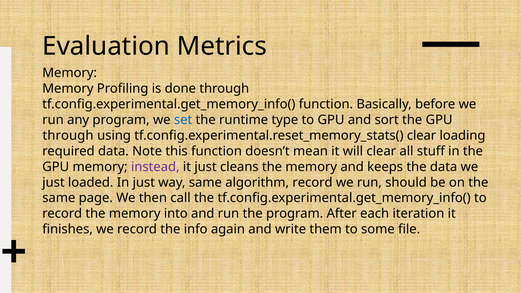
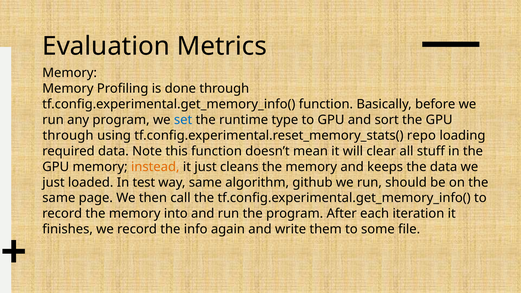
tf.config.experimental.reset_memory_stats( clear: clear -> repo
instead colour: purple -> orange
In just: just -> test
algorithm record: record -> github
